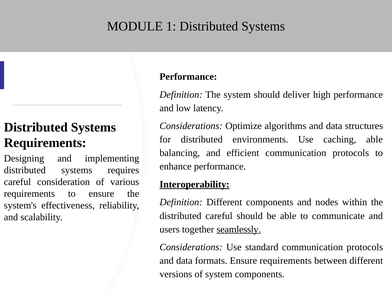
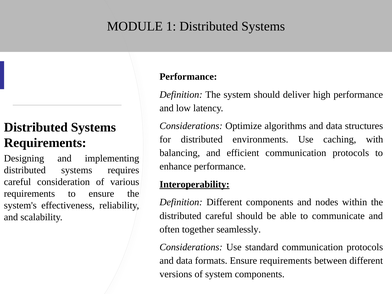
caching able: able -> with
users: users -> often
seamlessly underline: present -> none
